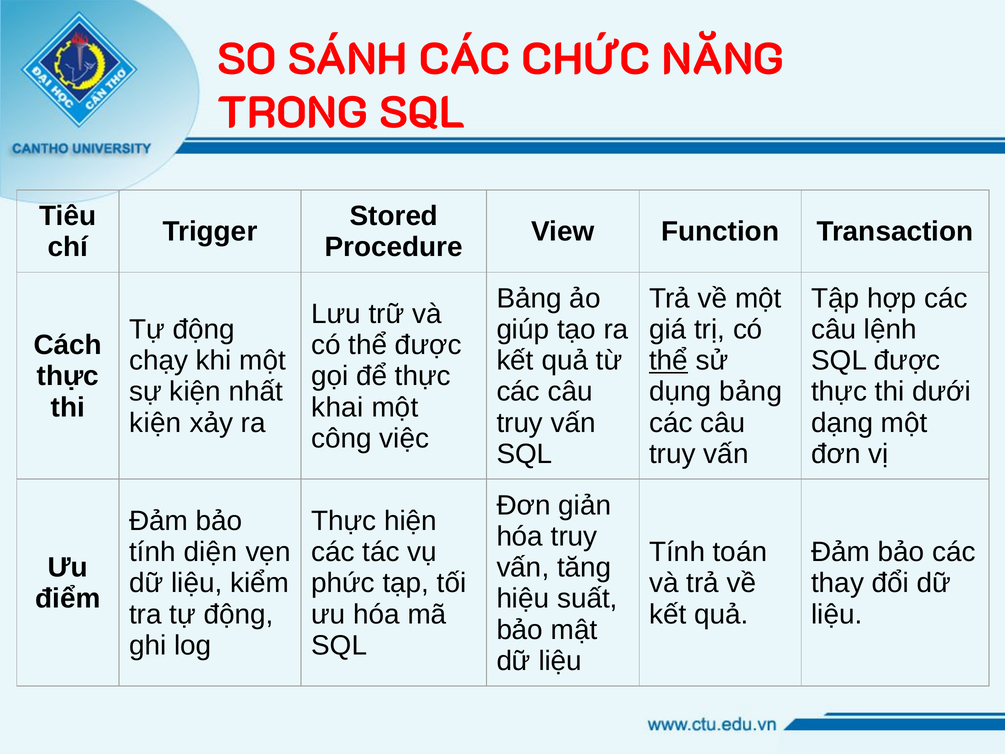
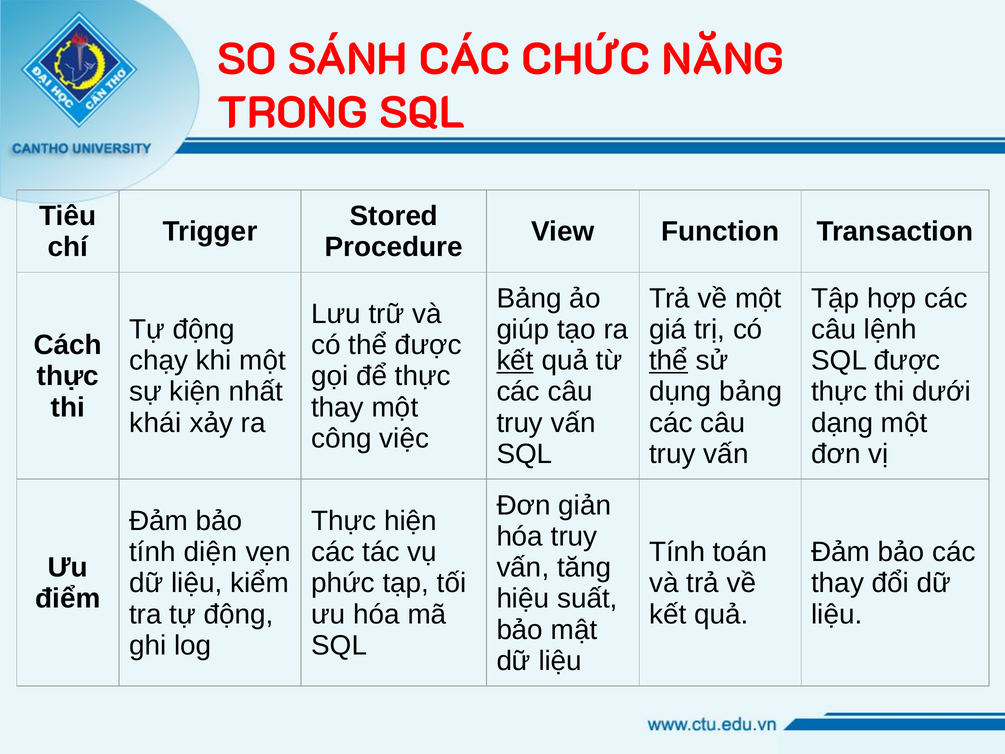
kết at (515, 360) underline: none -> present
khai at (337, 407): khai -> thay
kiện at (155, 423): kiện -> khái
